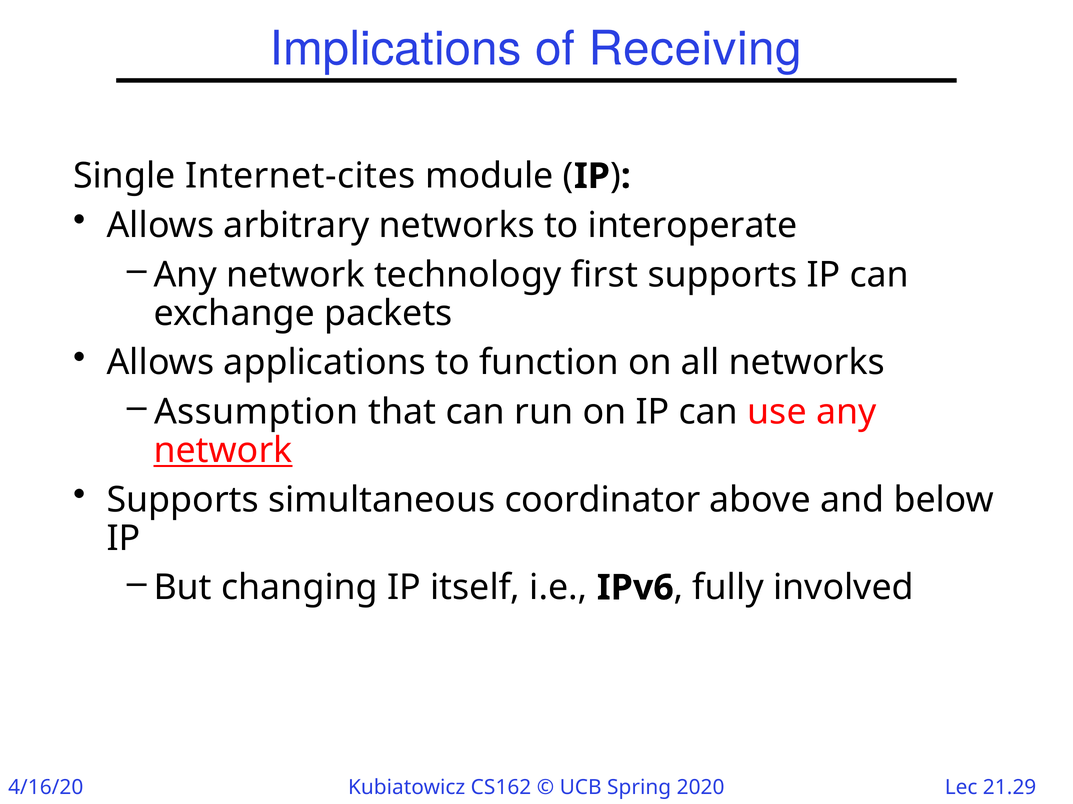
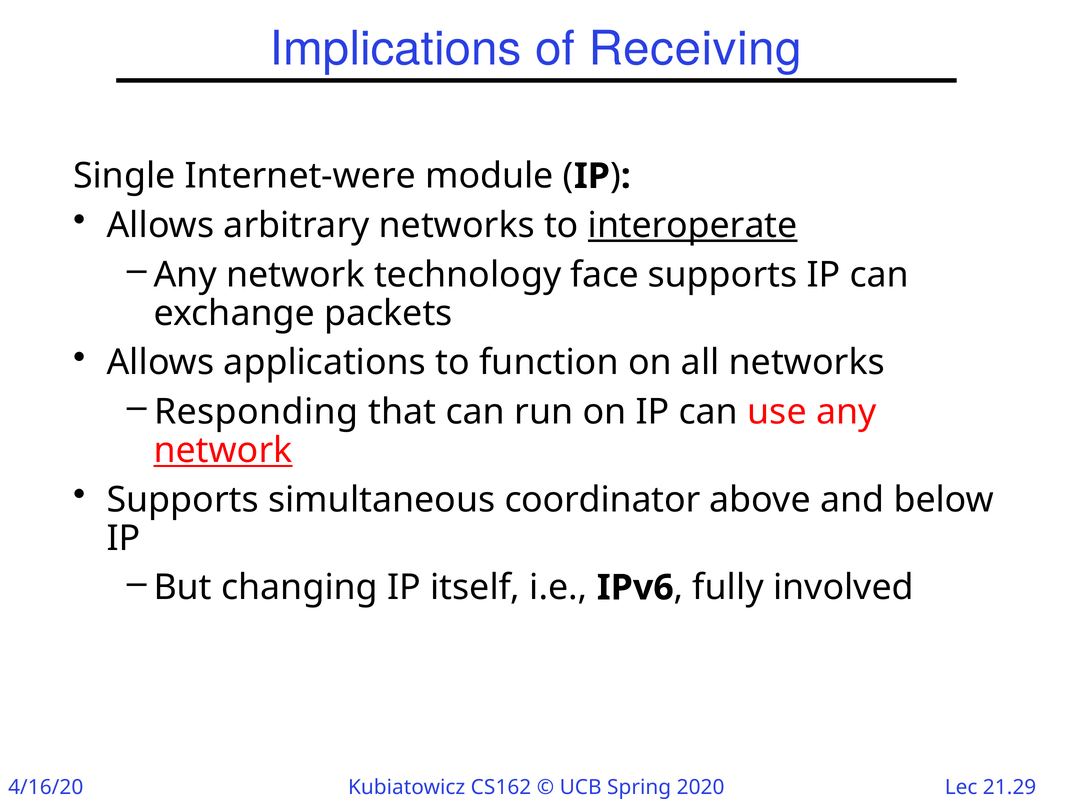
Internet-cites: Internet-cites -> Internet-were
interoperate underline: none -> present
first: first -> face
Assumption: Assumption -> Responding
